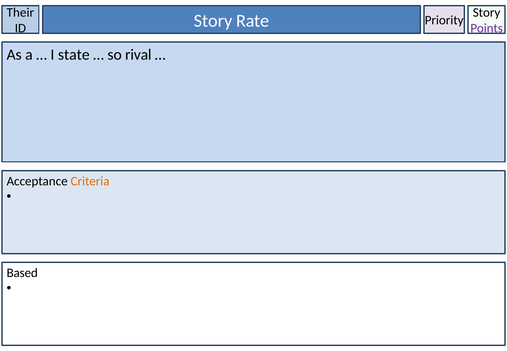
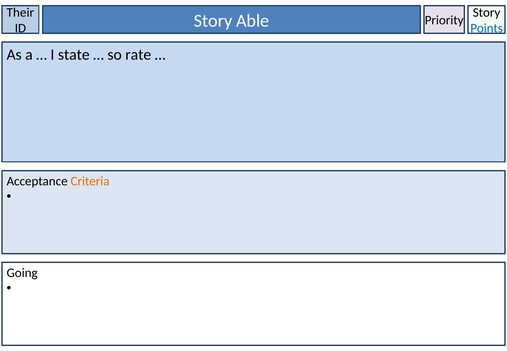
Rate: Rate -> Able
Points colour: purple -> blue
rival: rival -> rate
Based: Based -> Going
